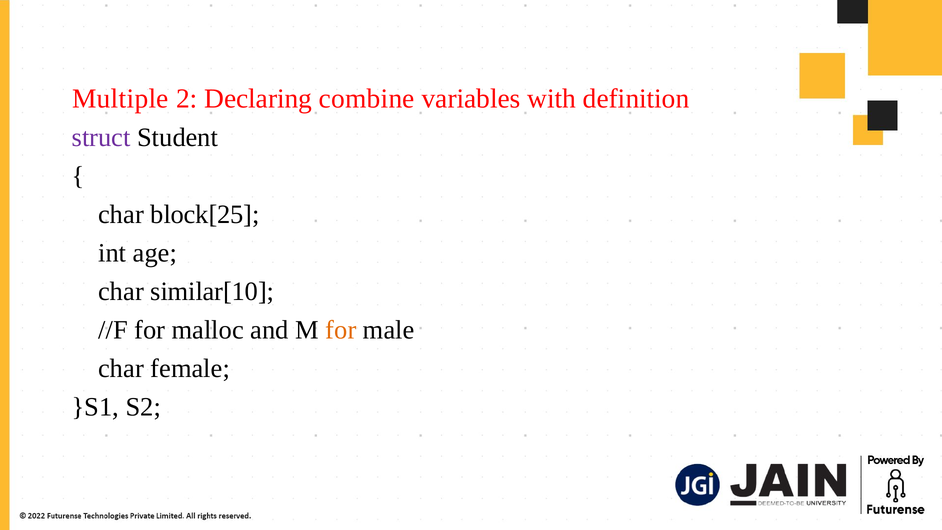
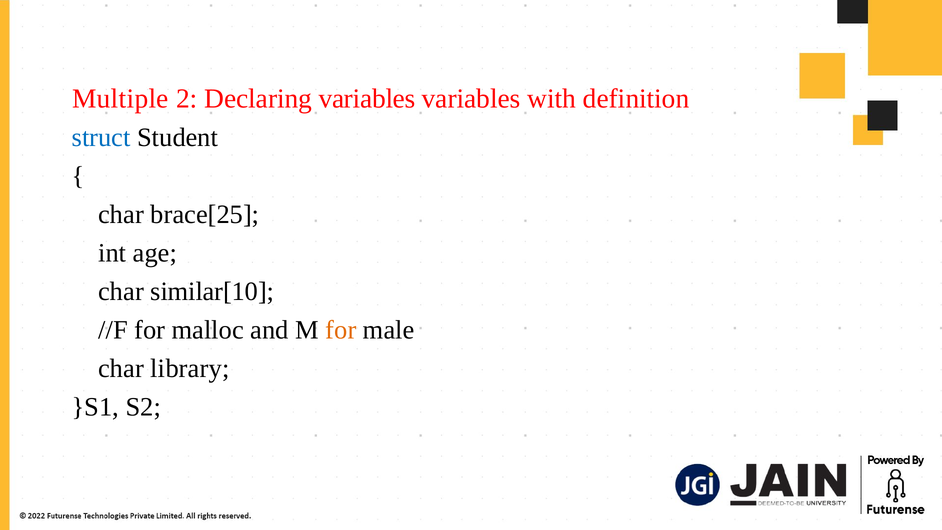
Declaring combine: combine -> variables
struct colour: purple -> blue
block[25: block[25 -> brace[25
female: female -> library
